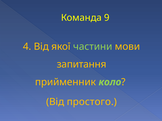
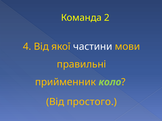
9: 9 -> 2
частини colour: light green -> white
запитання: запитання -> правильні
